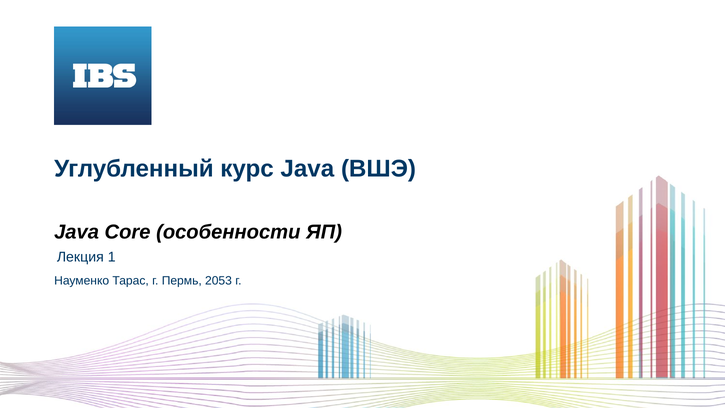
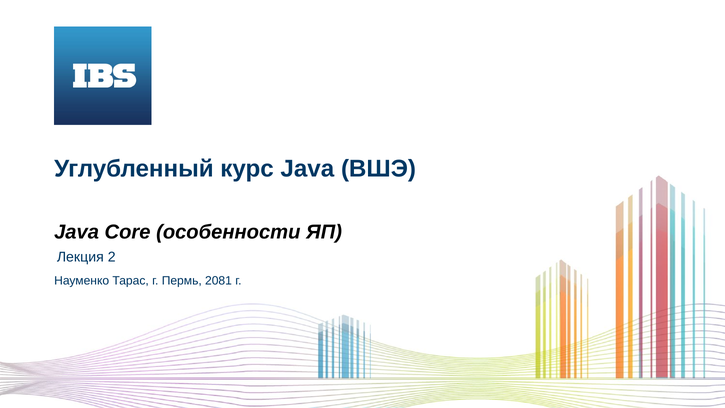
1: 1 -> 2
2053: 2053 -> 2081
